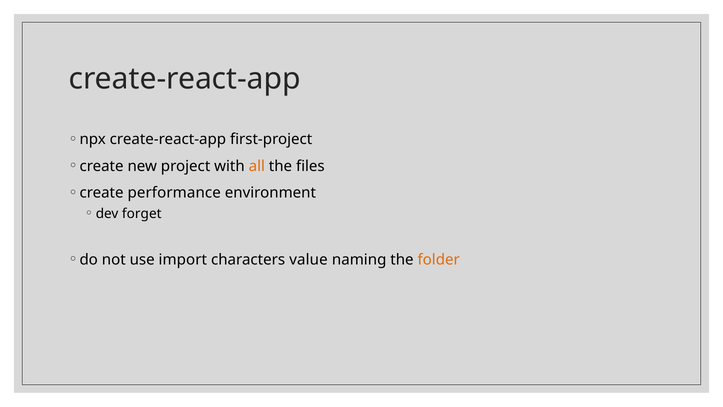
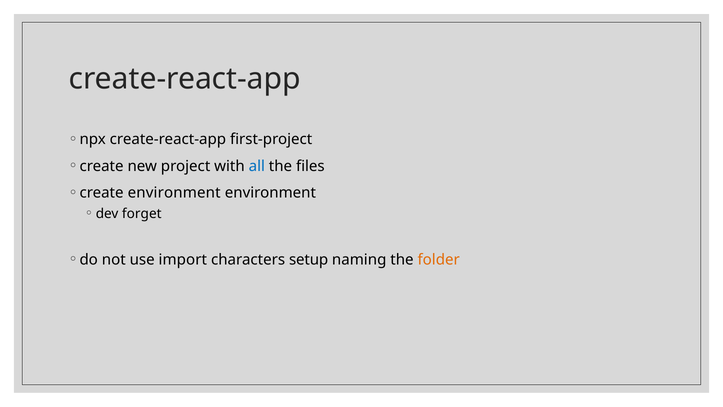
all colour: orange -> blue
create performance: performance -> environment
value: value -> setup
